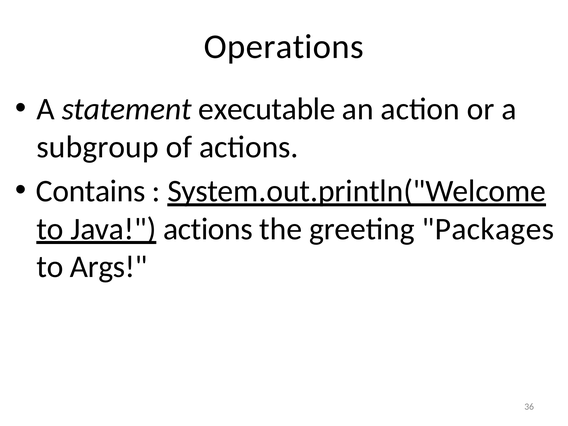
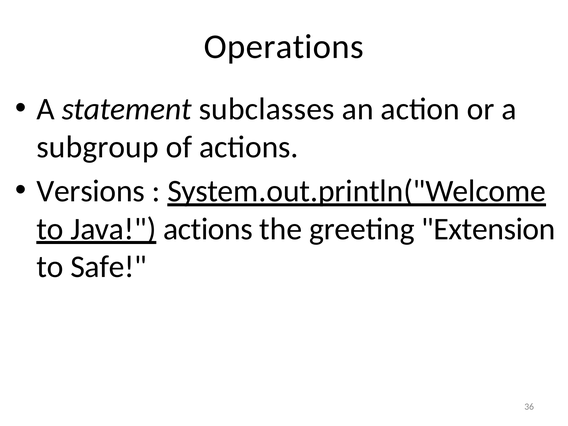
executable: executable -> subclasses
Contains: Contains -> Versions
Packages: Packages -> Extension
Args: Args -> Safe
